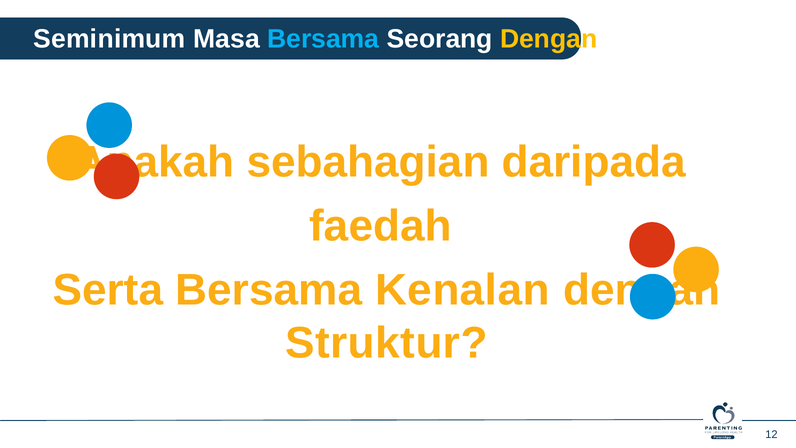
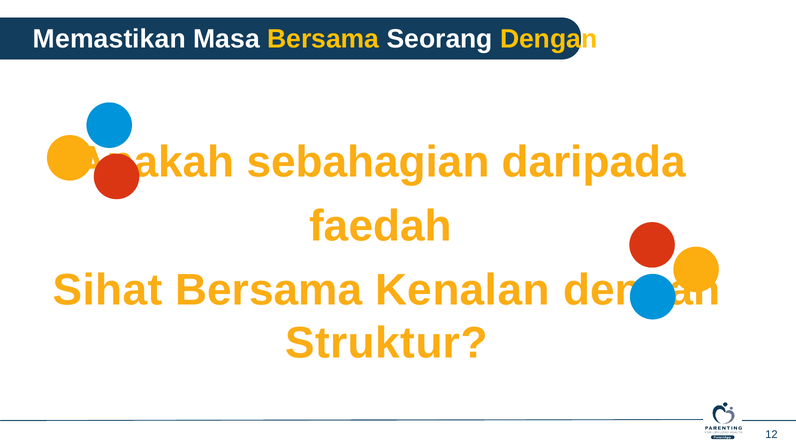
Seminimum: Seminimum -> Memastikan
Bersama at (323, 39) colour: light blue -> yellow
Serta: Serta -> Sihat
